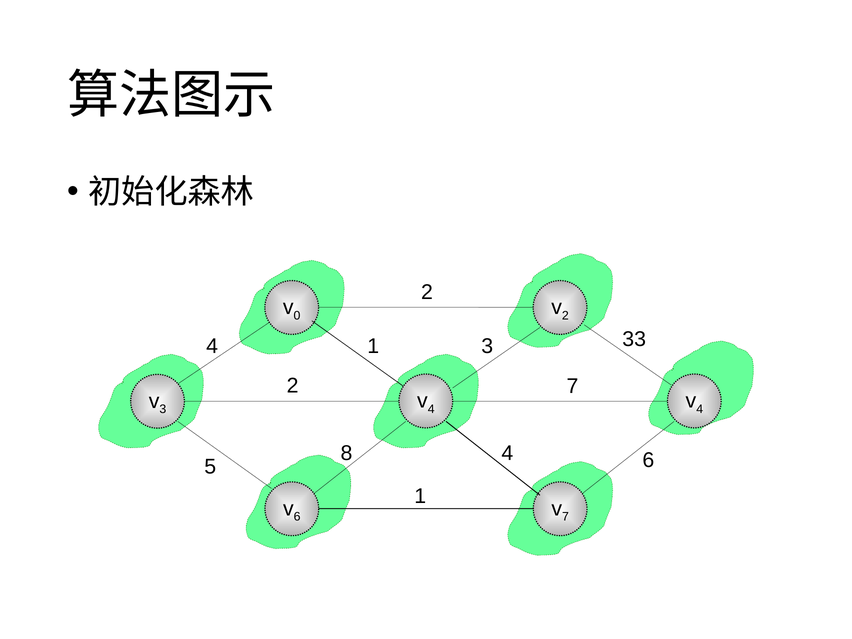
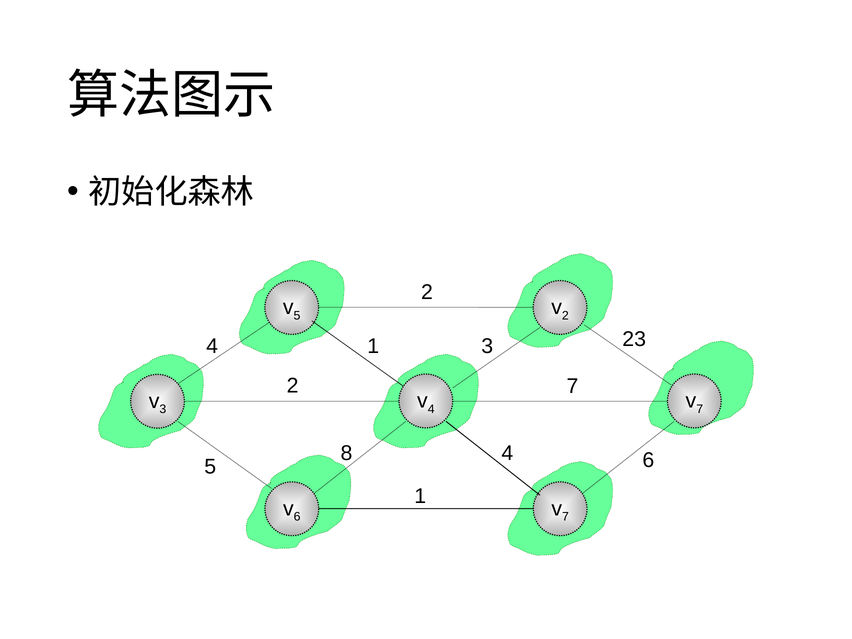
0 at (297, 316): 0 -> 5
33: 33 -> 23
4 at (700, 409): 4 -> 7
